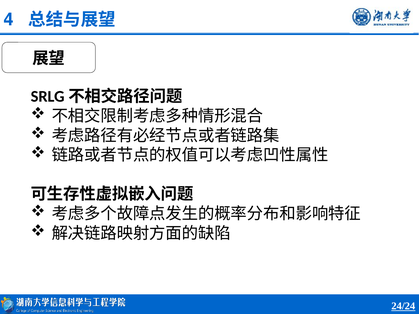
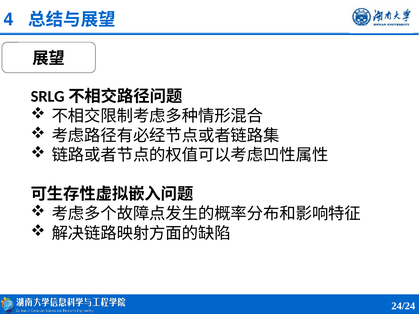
24/24 underline: present -> none
